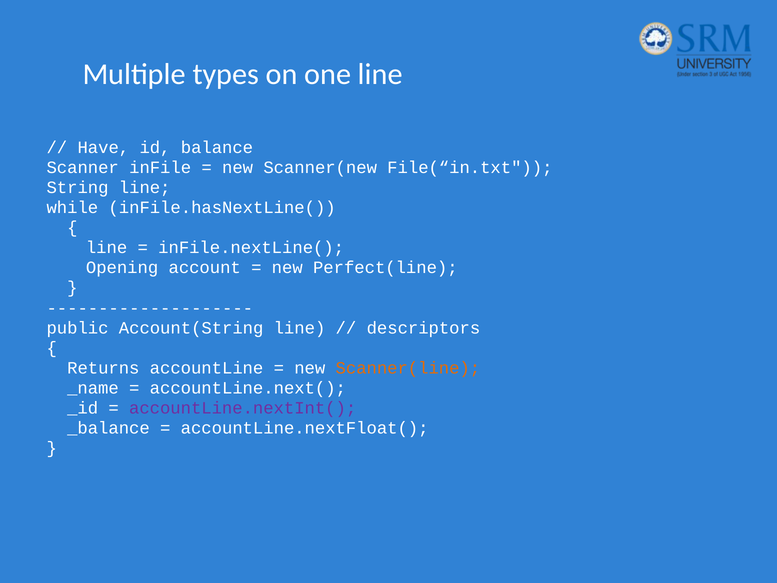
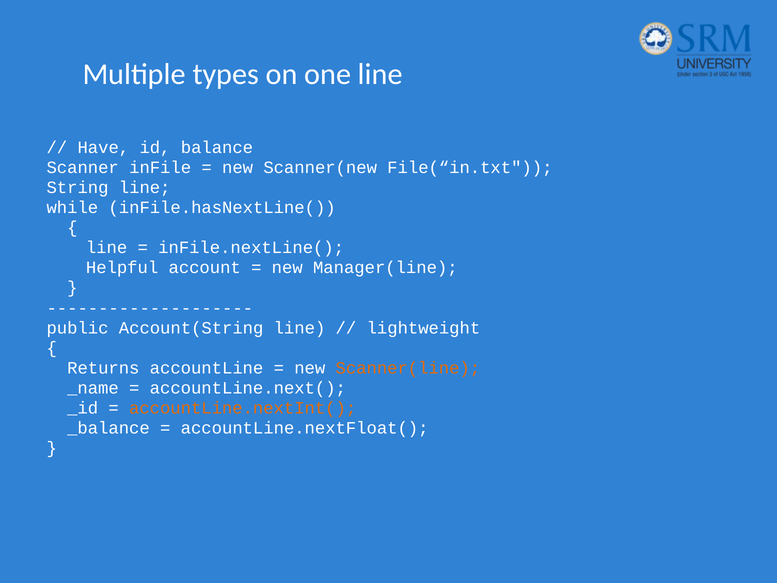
Opening: Opening -> Helpful
Perfect(line: Perfect(line -> Manager(line
descriptors: descriptors -> lightweight
accountLine.nextInt( colour: purple -> orange
